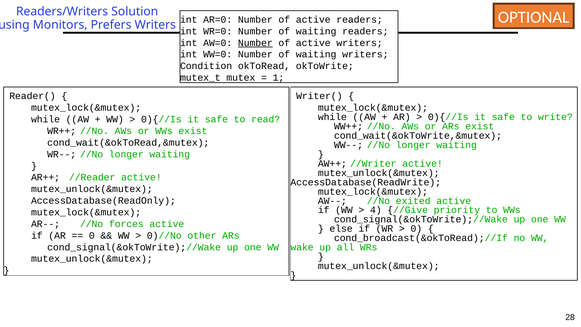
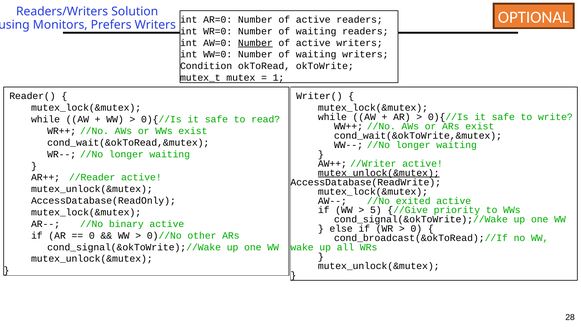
mutex_unlock(&mutex at (379, 173) underline: none -> present
4: 4 -> 5
forces: forces -> binary
